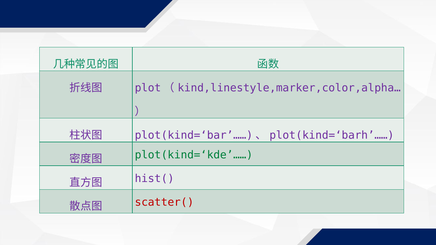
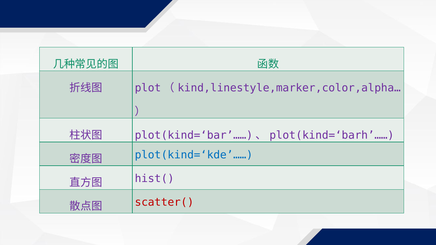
plot(kind=‘kde’…… colour: green -> blue
